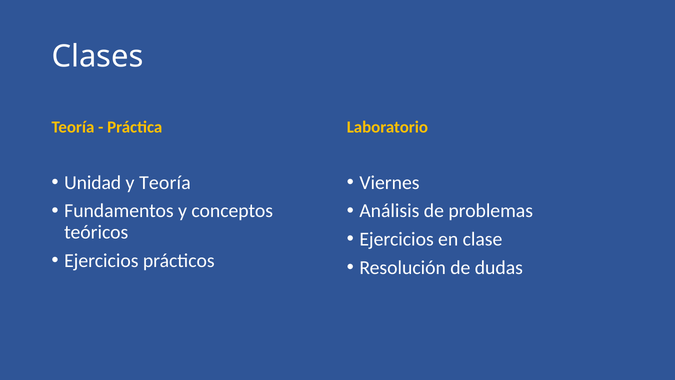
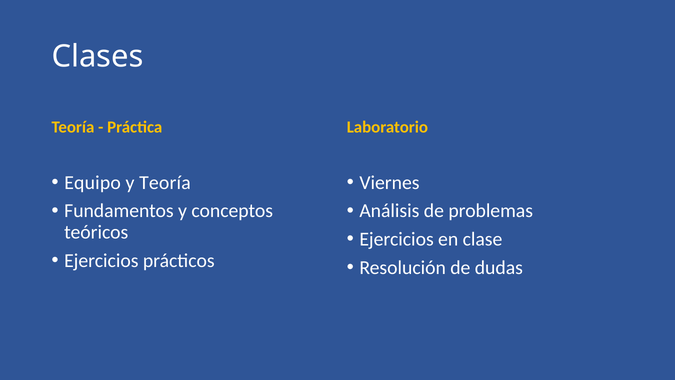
Unidad: Unidad -> Equipo
